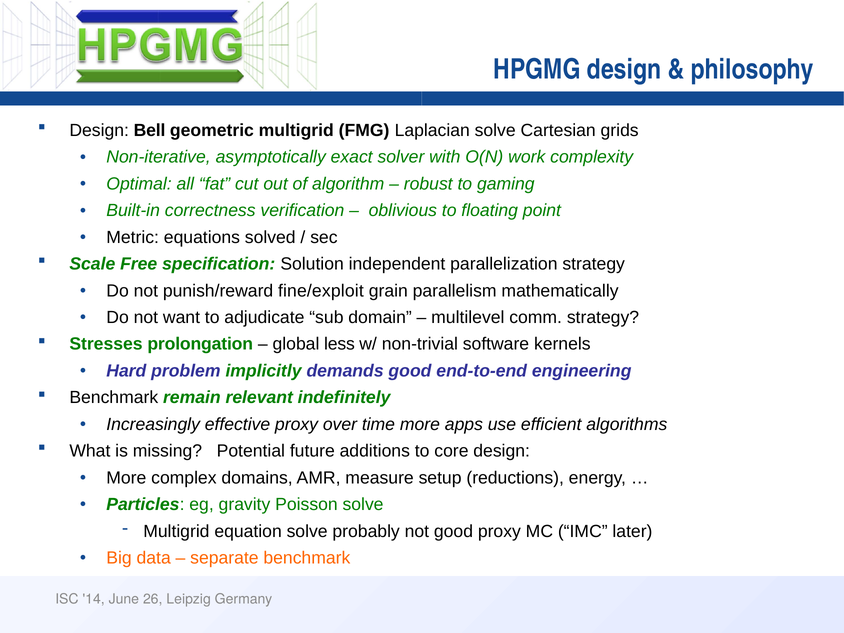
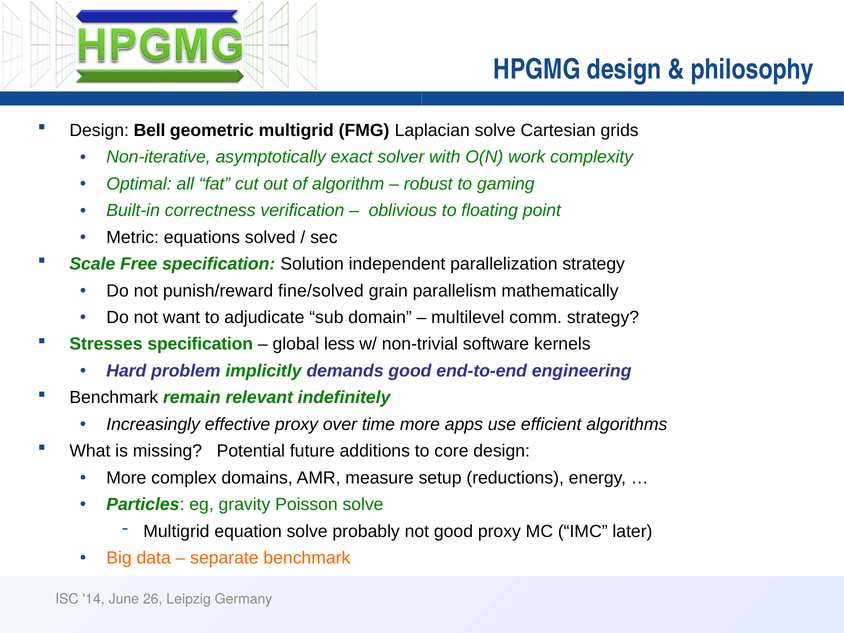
fine/exploit: fine/exploit -> fine/solved
Stresses prolongation: prolongation -> specification
